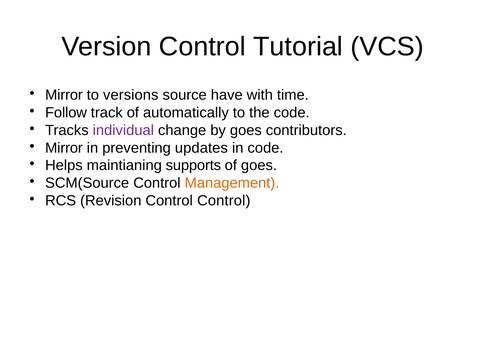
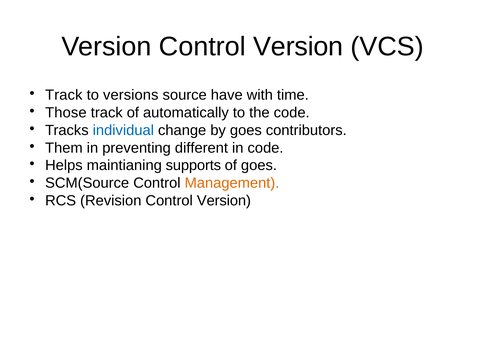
Version Control Tutorial: Tutorial -> Version
Mirror at (64, 95): Mirror -> Track
Follow: Follow -> Those
individual colour: purple -> blue
Mirror at (64, 148): Mirror -> Them
updates: updates -> different
Revision Control Control: Control -> Version
